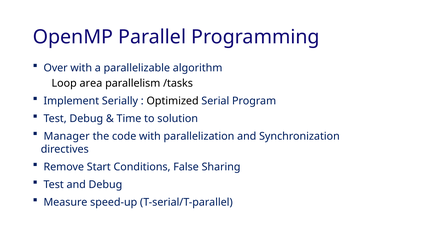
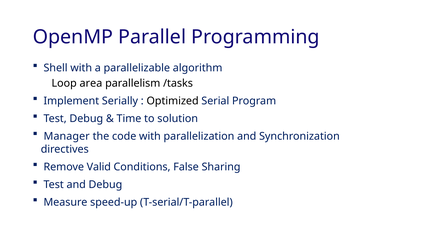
Over: Over -> Shell
Start: Start -> Valid
